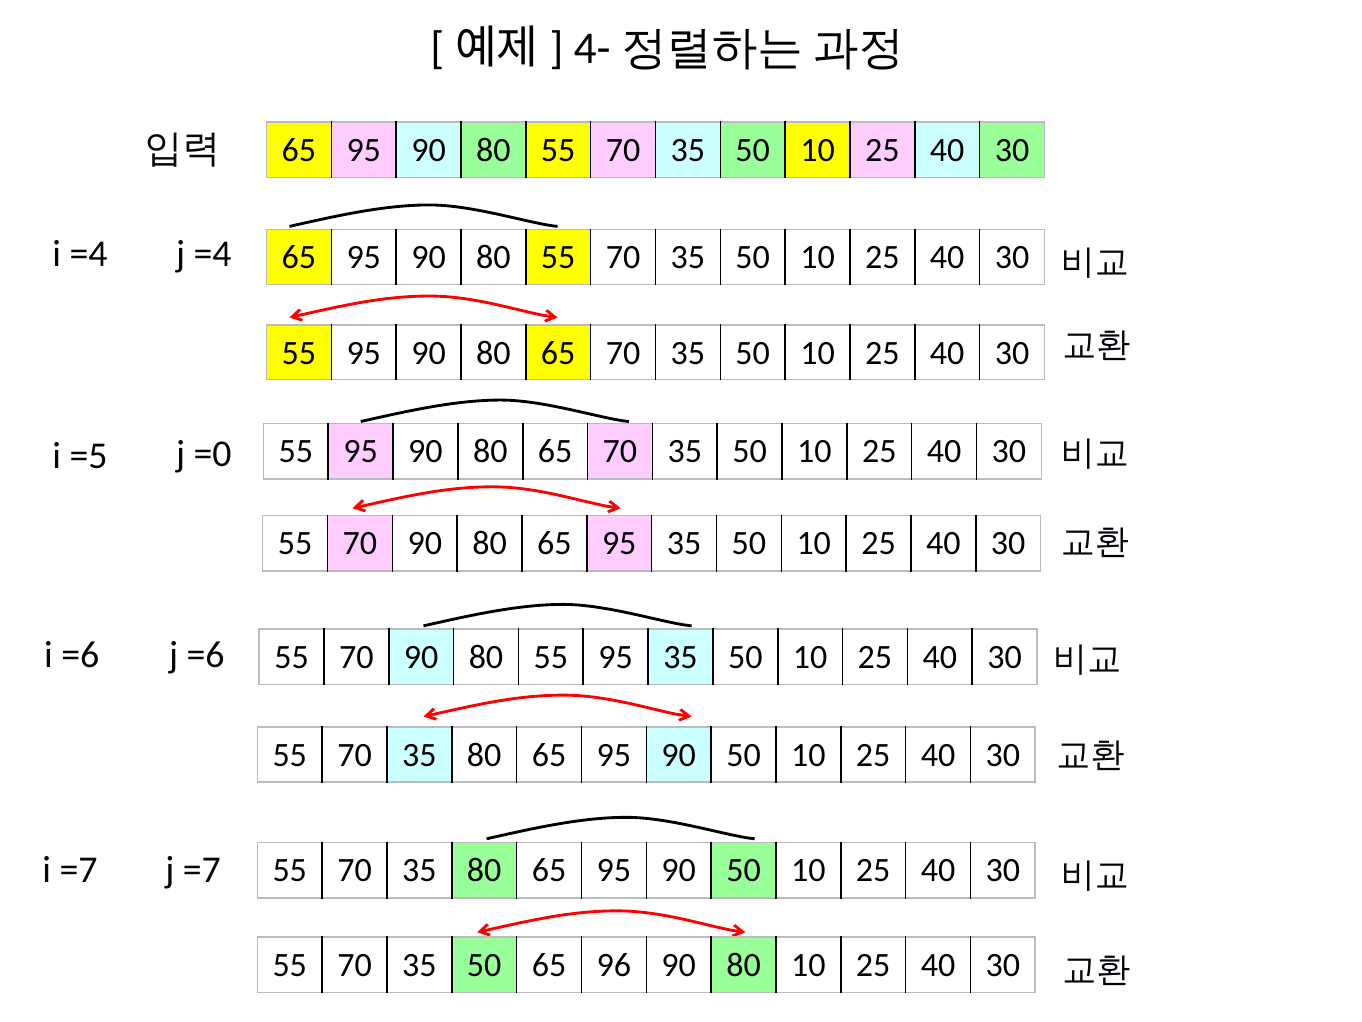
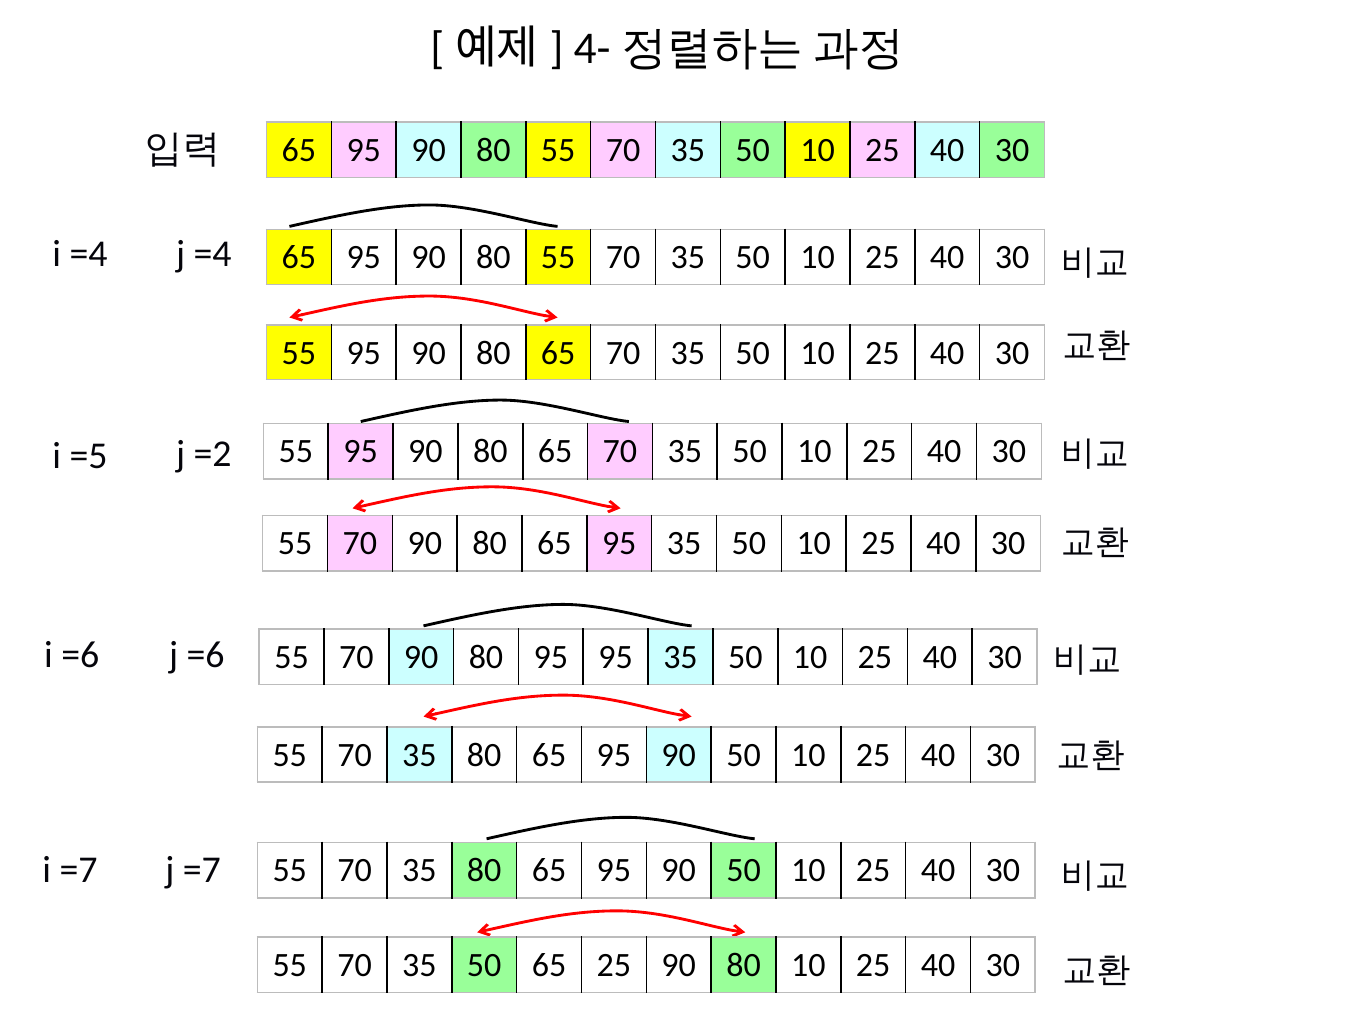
=0: =0 -> =2
70 90 80 55: 55 -> 95
65 96: 96 -> 25
